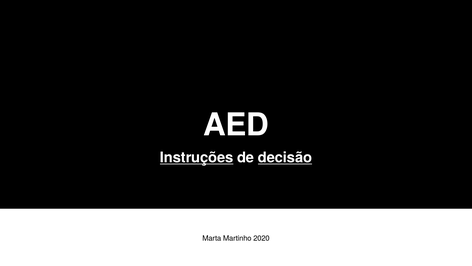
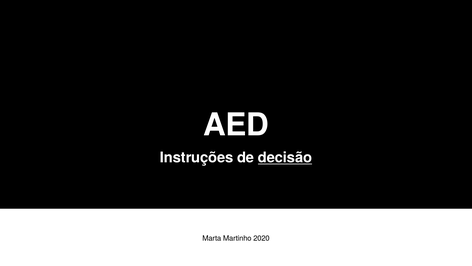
Instruções underline: present -> none
